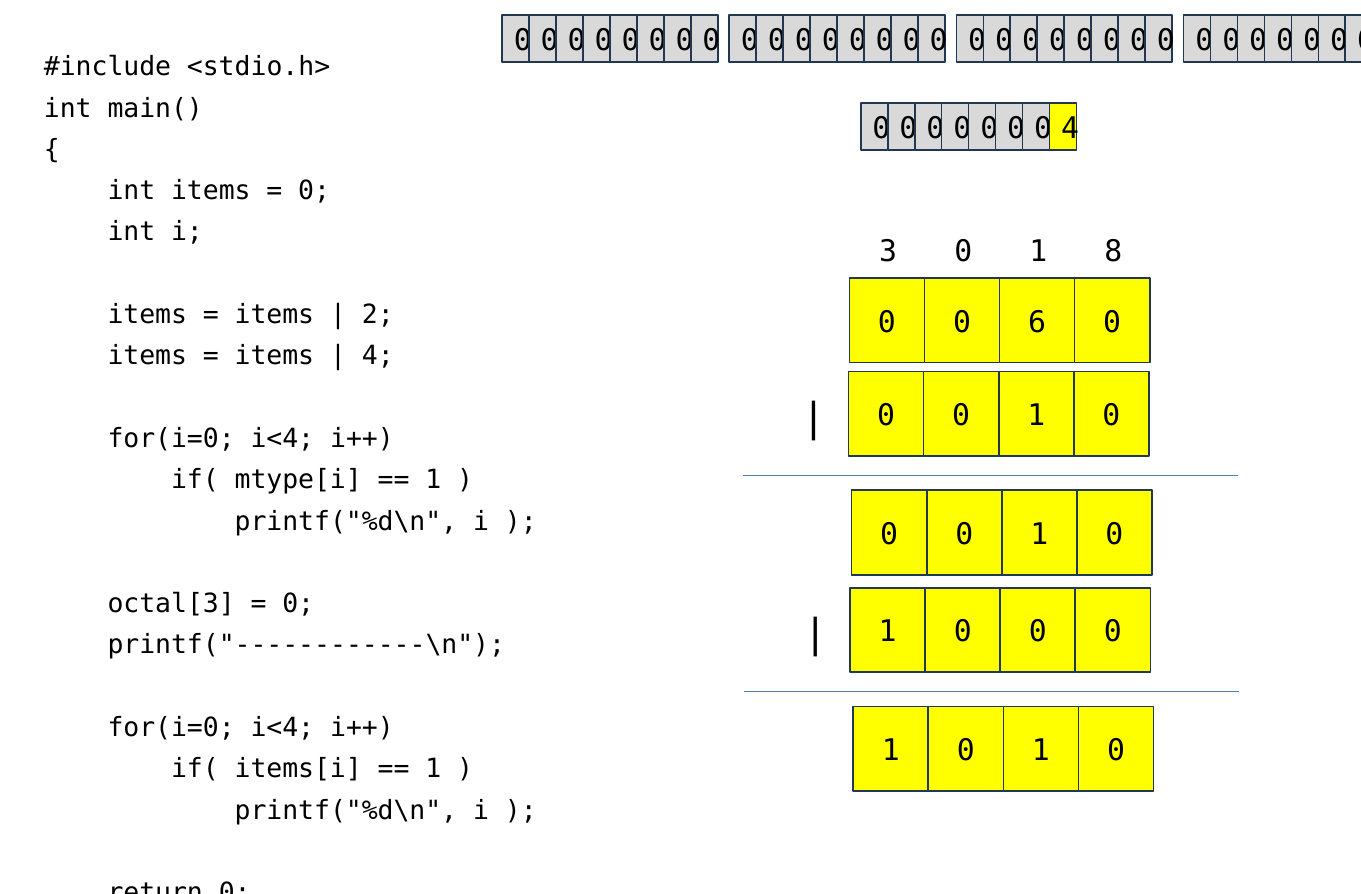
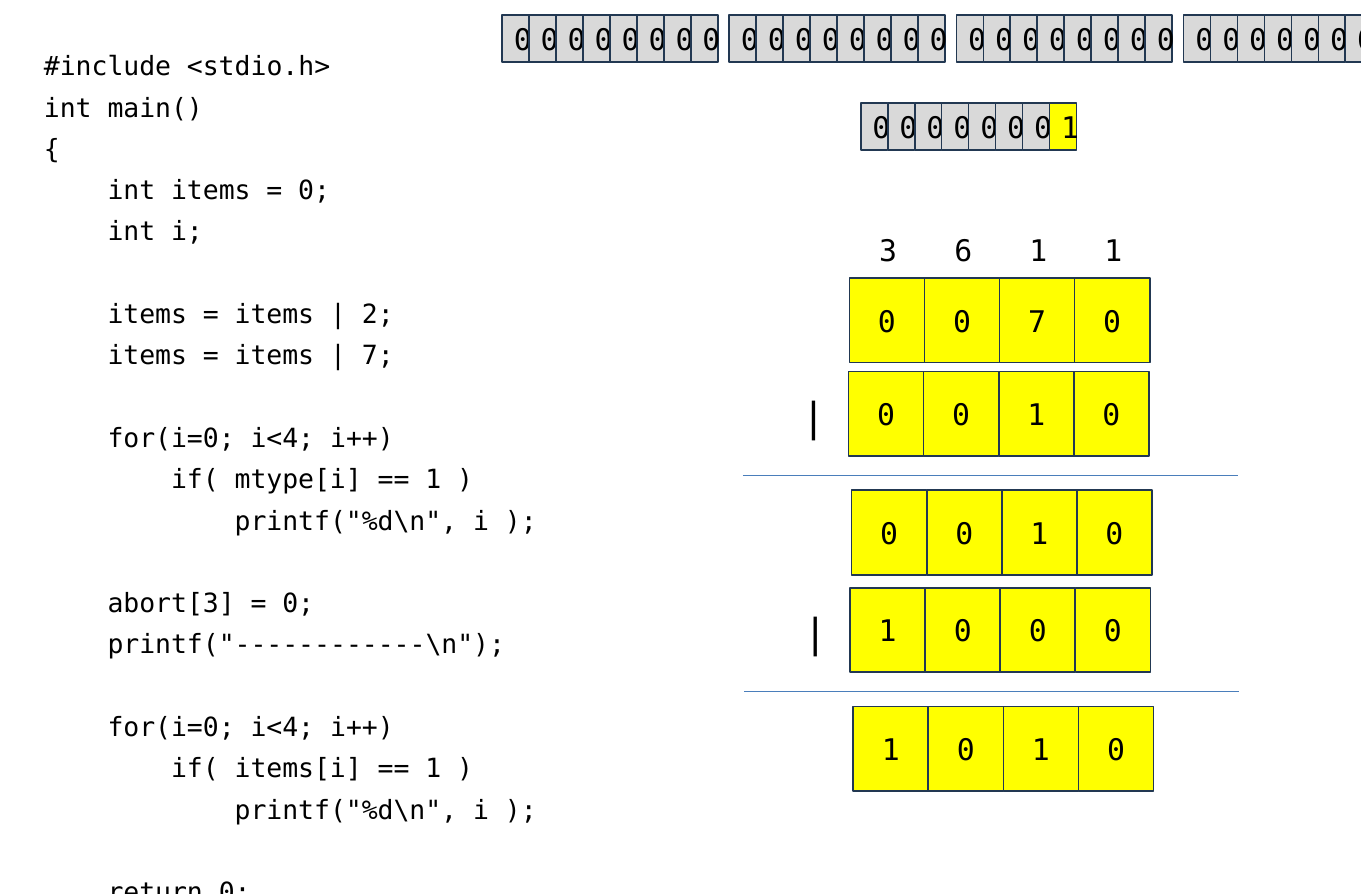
4 at (1070, 129): 4 -> 1
3 0: 0 -> 6
1 8: 8 -> 1
0 6: 6 -> 7
4 at (378, 356): 4 -> 7
octal[3: octal[3 -> abort[3
